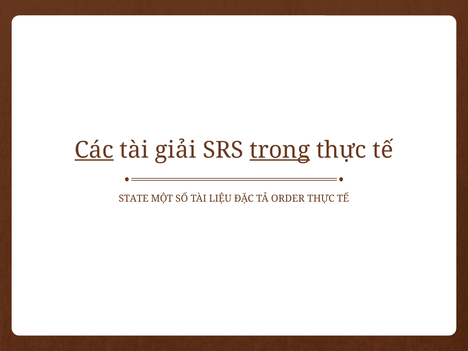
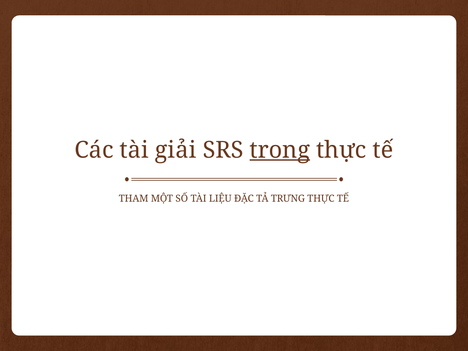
Các underline: present -> none
STATE: STATE -> THAM
ORDER: ORDER -> TRƯNG
